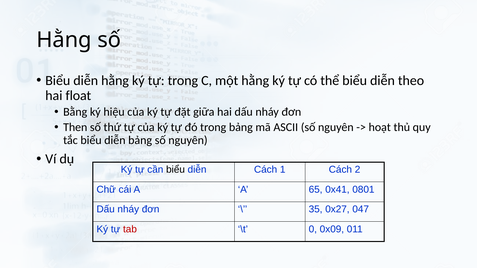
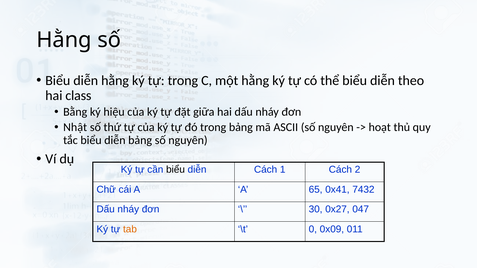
float: float -> class
Then: Then -> Nhật
0801: 0801 -> 7432
35: 35 -> 30
tab colour: red -> orange
